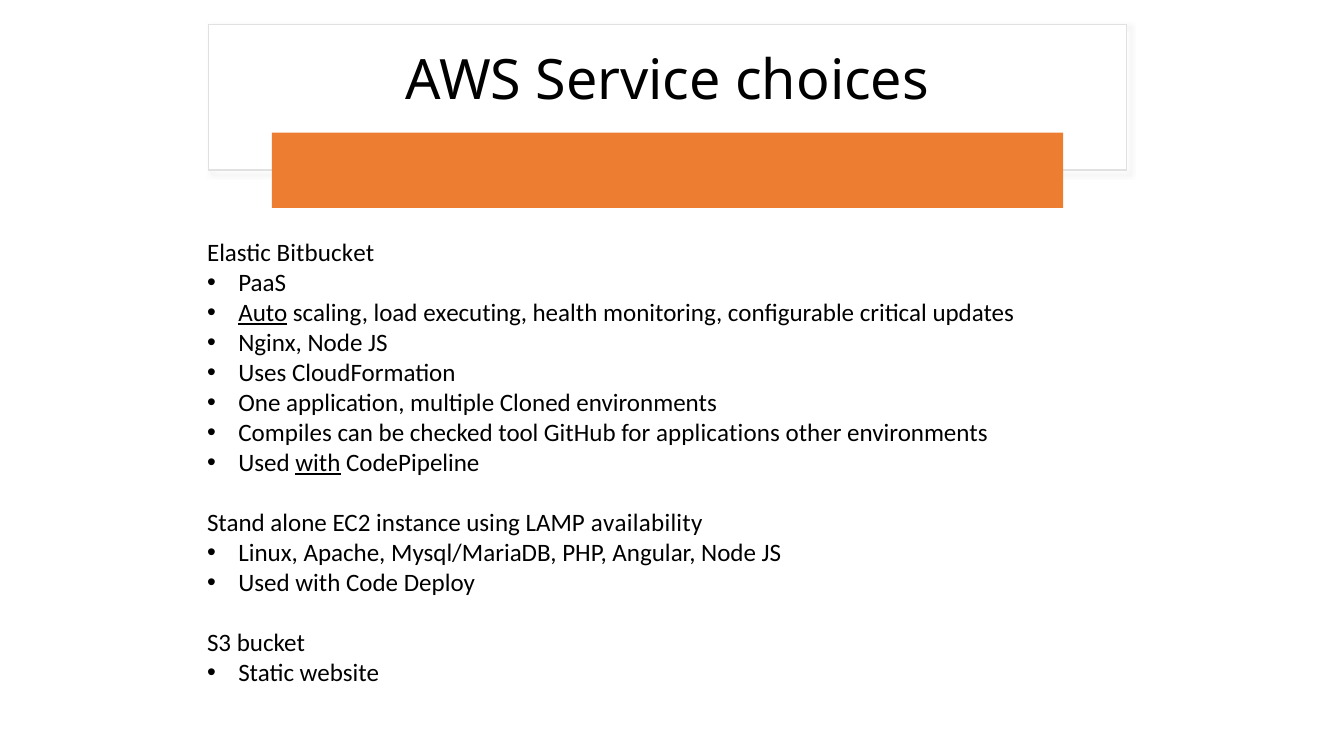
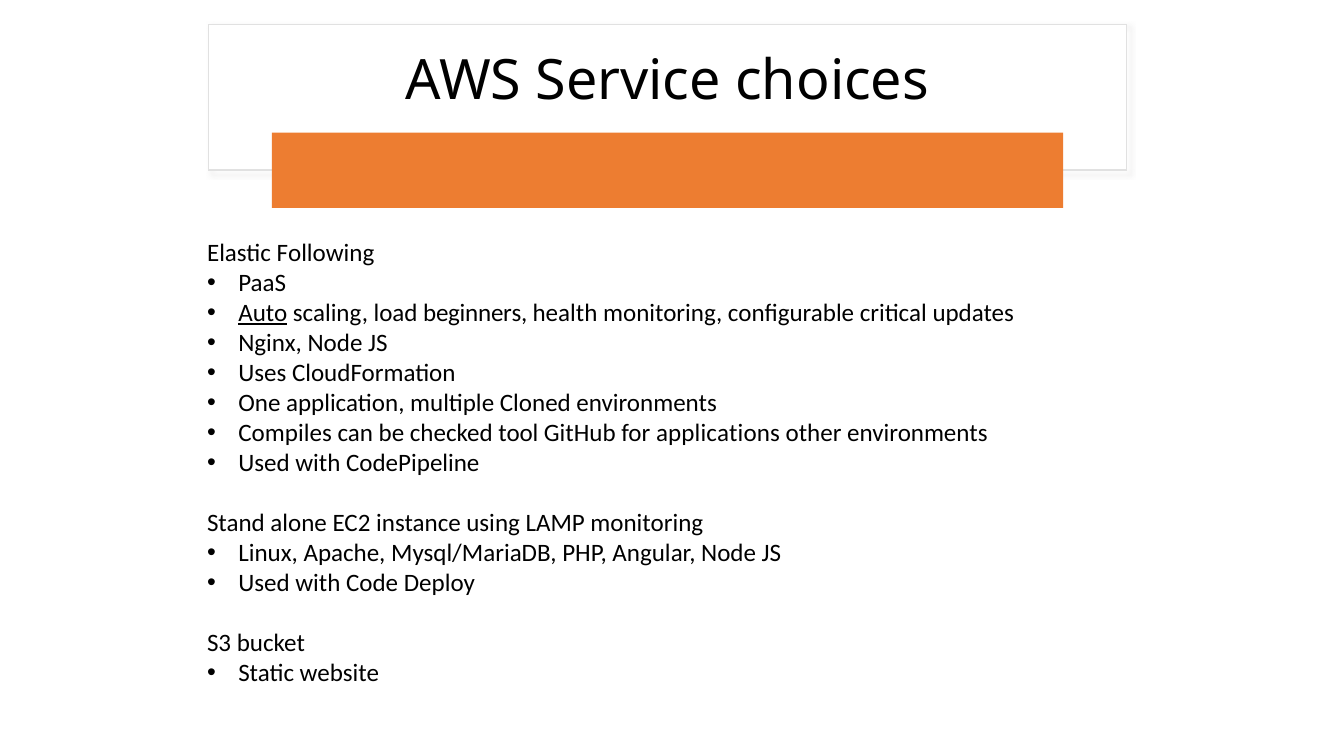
Bitbucket: Bitbucket -> Following
executing: executing -> beginners
with at (318, 463) underline: present -> none
LAMP availability: availability -> monitoring
